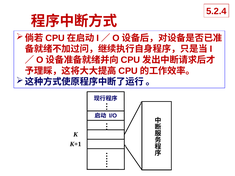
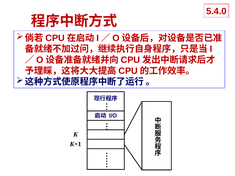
5.2.4: 5.2.4 -> 5.4.0
